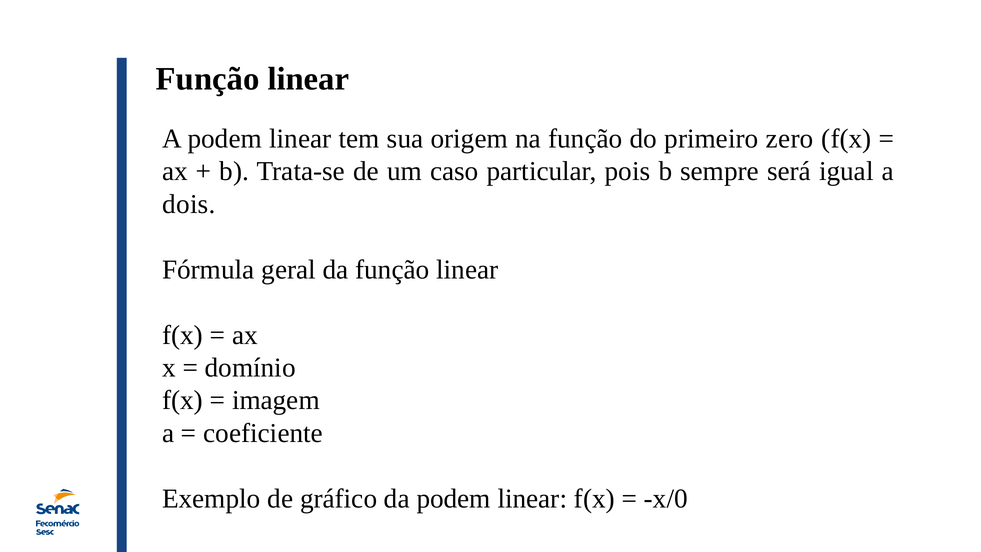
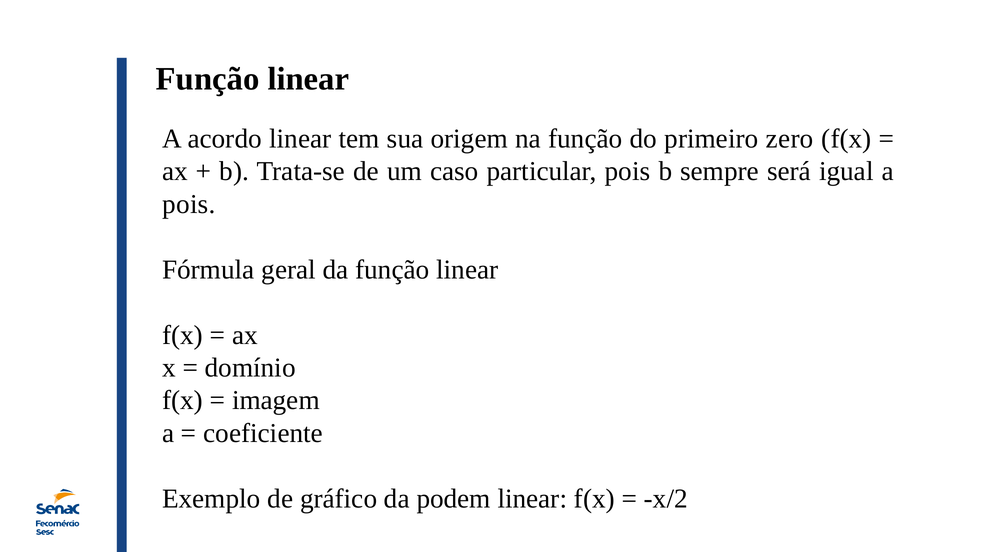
A podem: podem -> acordo
dois at (189, 204): dois -> pois
x/0: x/0 -> x/2
